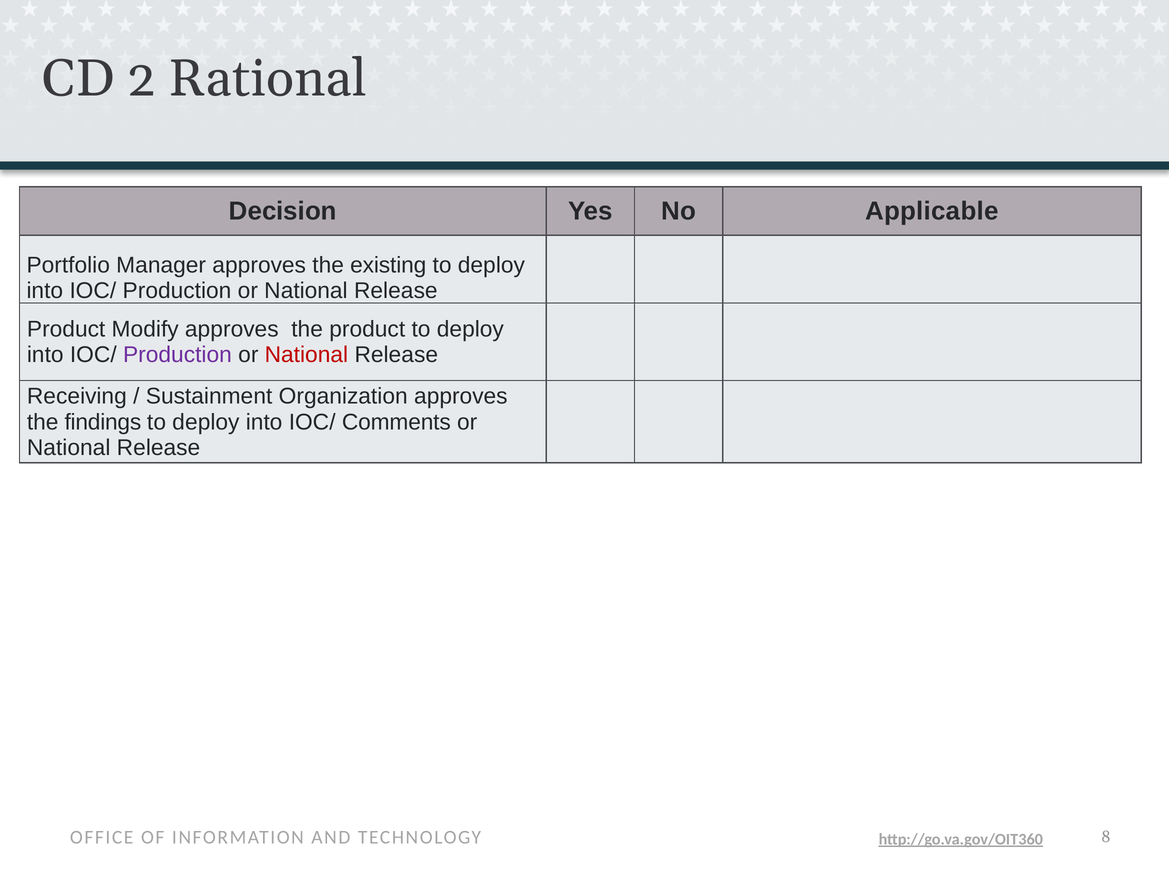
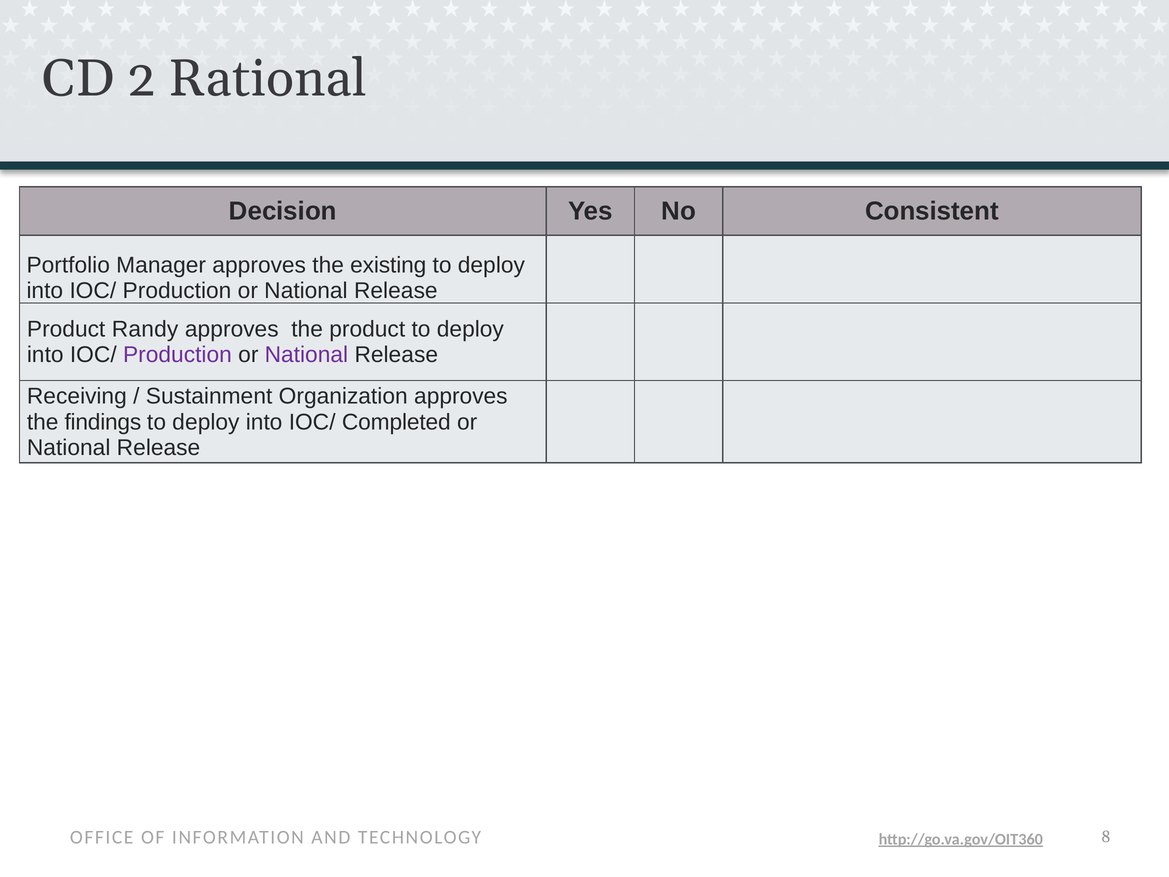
Applicable: Applicable -> Consistent
Modify: Modify -> Randy
National at (306, 355) colour: red -> purple
Comments: Comments -> Completed
